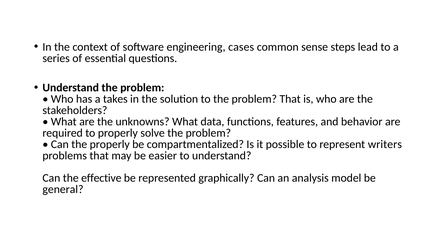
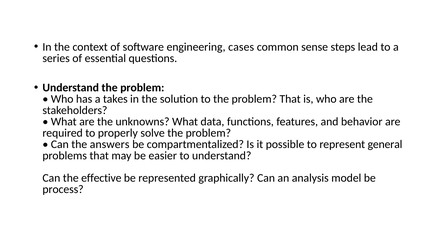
the properly: properly -> answers
writers: writers -> general
general: general -> process
